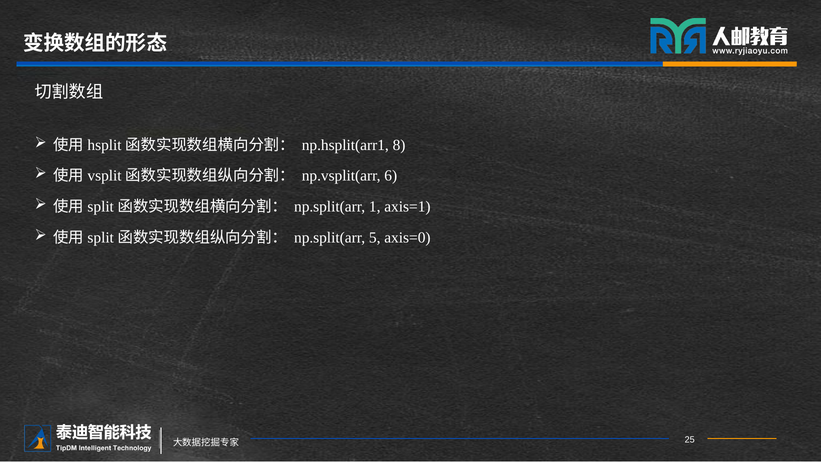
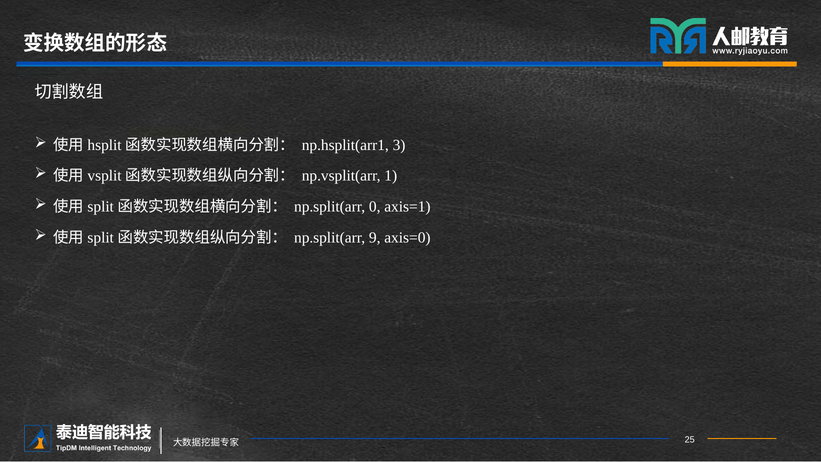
8: 8 -> 3
6: 6 -> 1
1: 1 -> 0
5: 5 -> 9
